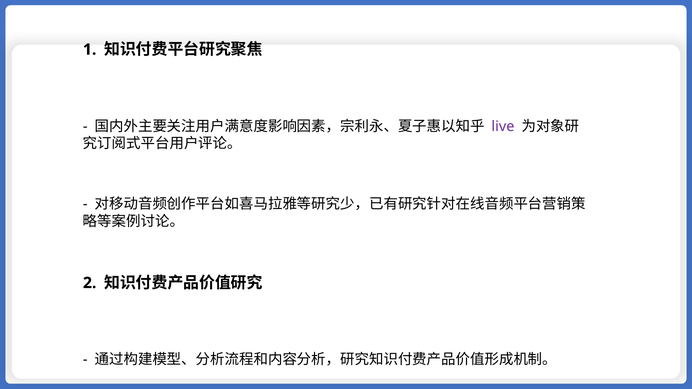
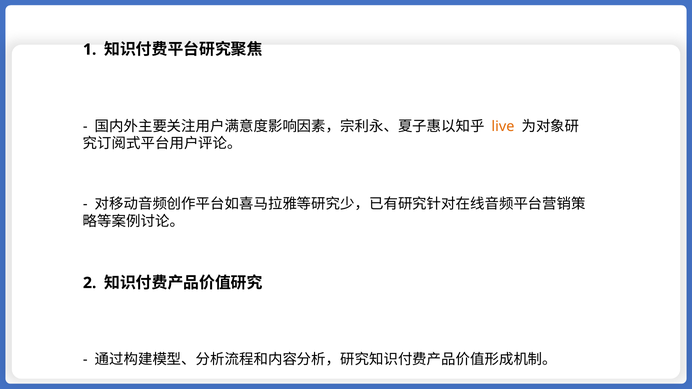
live colour: purple -> orange
